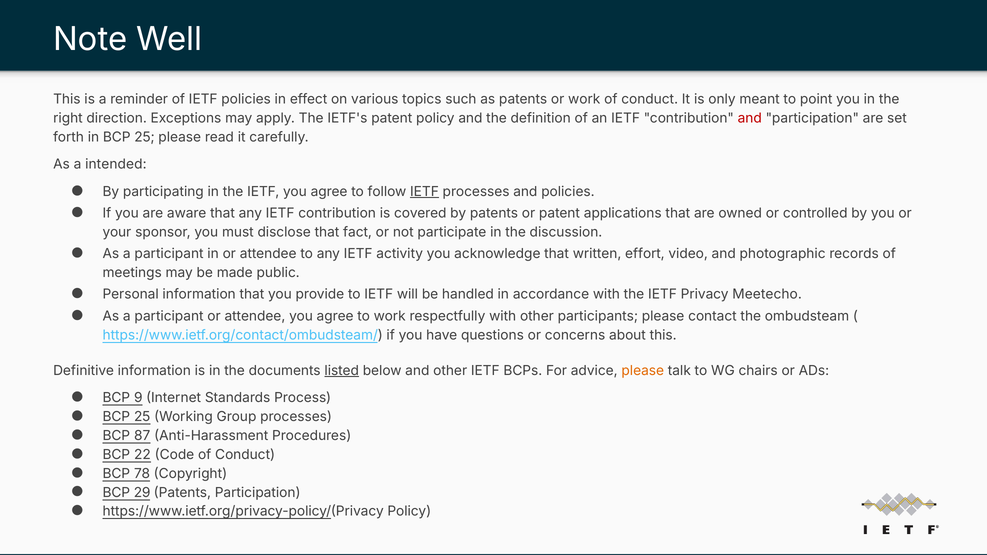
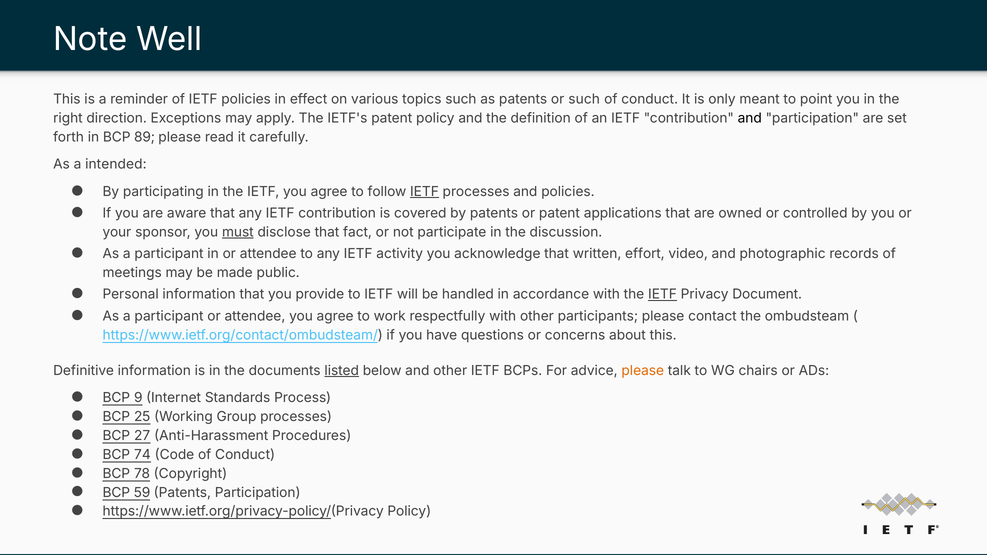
or work: work -> such
and at (750, 118) colour: red -> black
in BCP 25: 25 -> 89
must underline: none -> present
IETF at (663, 295) underline: none -> present
Meetecho: Meetecho -> Document
87: 87 -> 27
22: 22 -> 74
29: 29 -> 59
